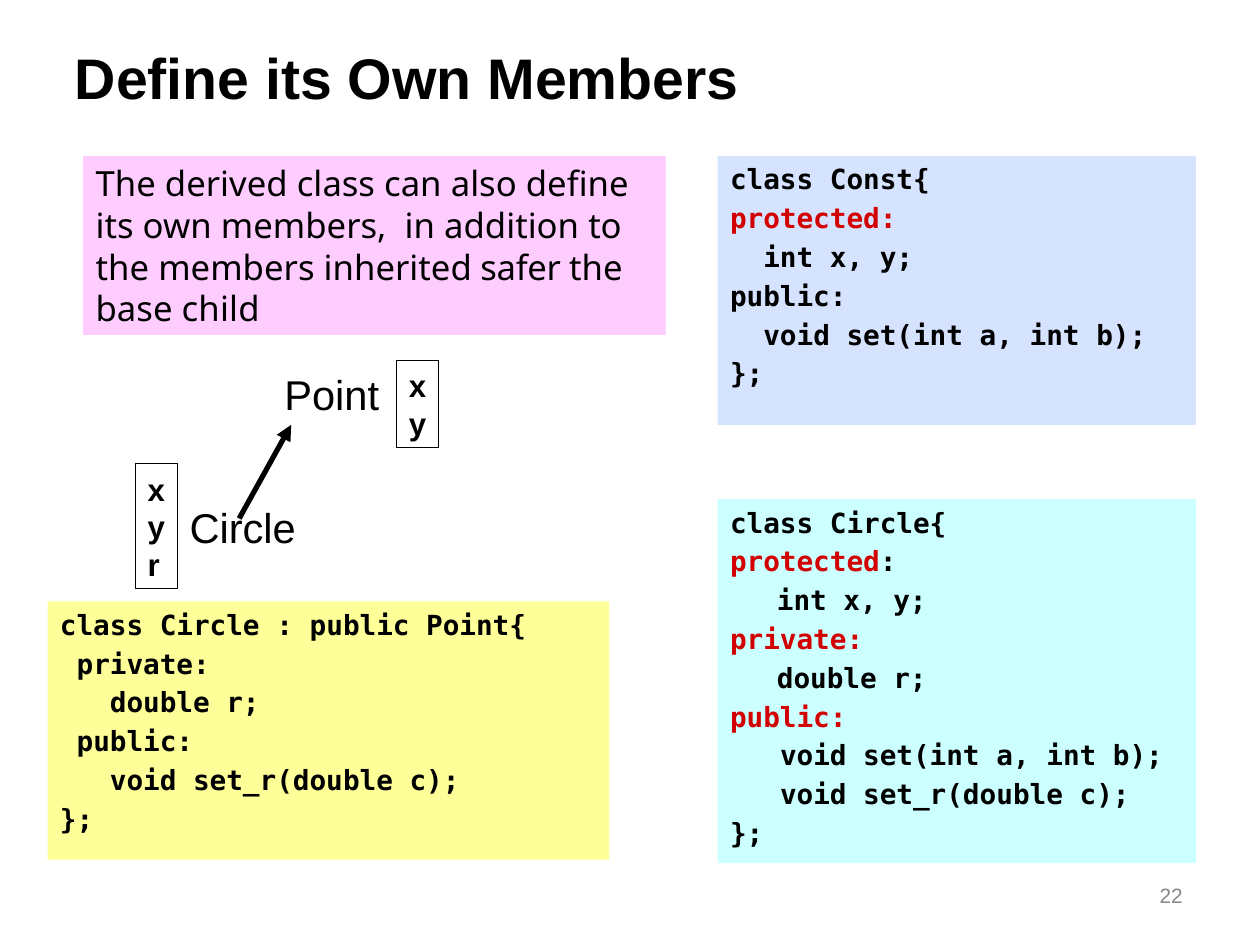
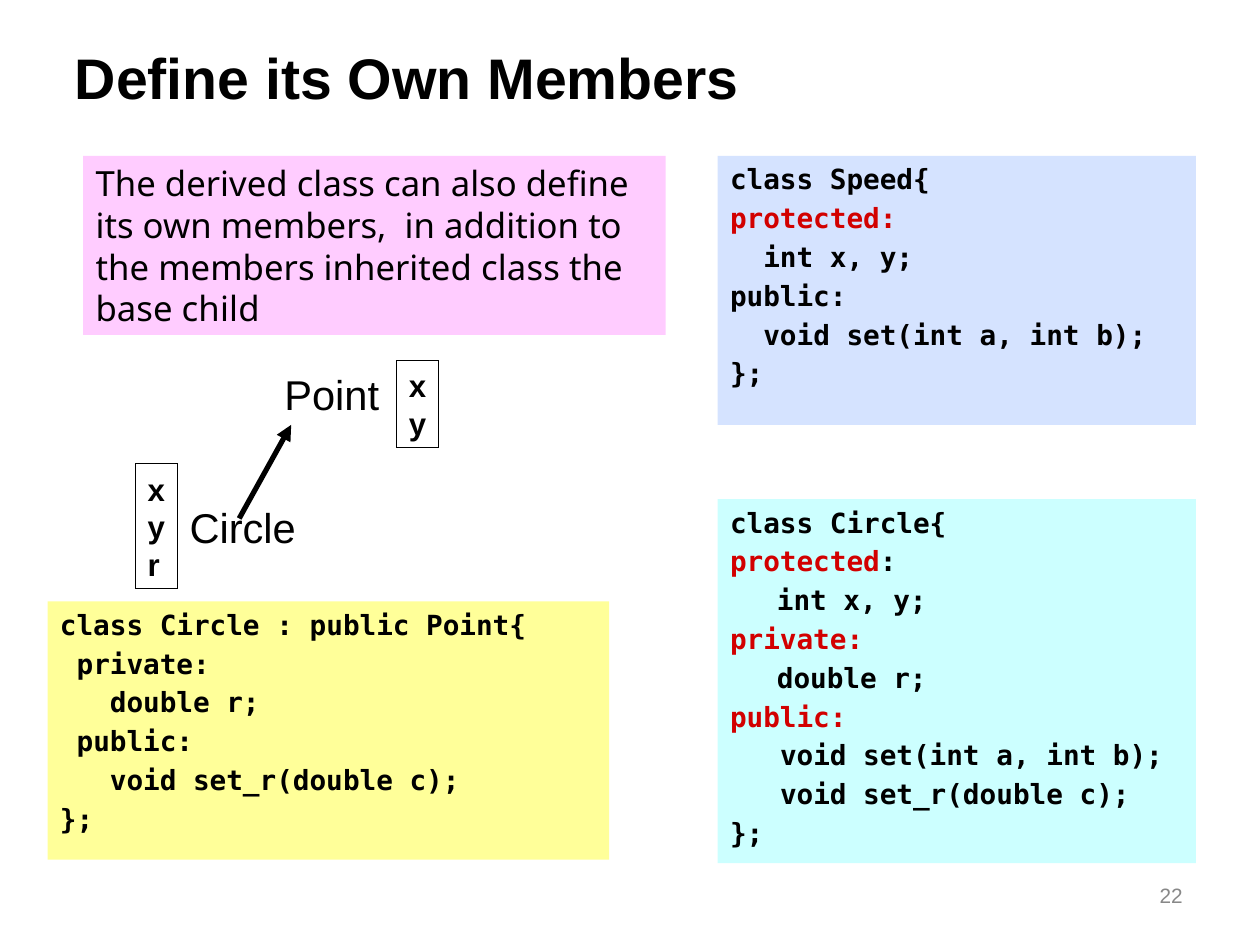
Const{: Const{ -> Speed{
inherited safer: safer -> class
